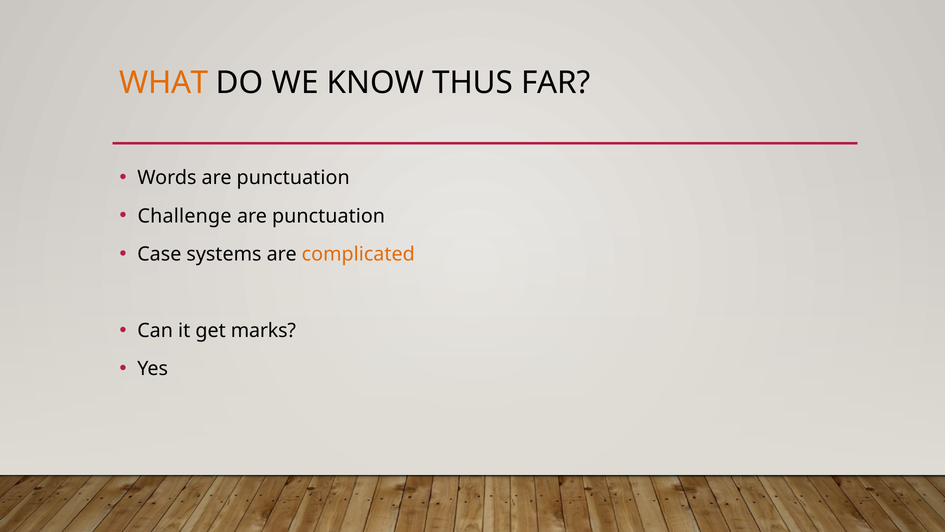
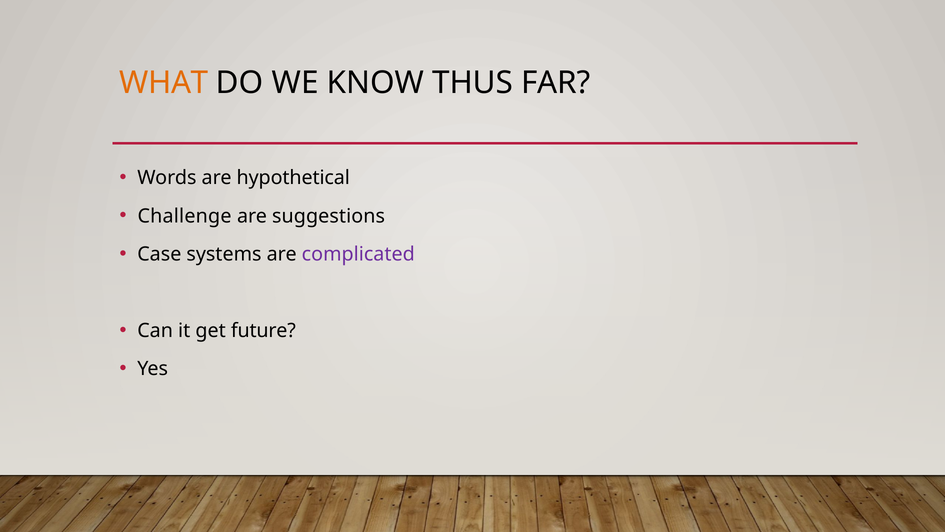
Words are punctuation: punctuation -> hypothetical
punctuation at (329, 216): punctuation -> suggestions
complicated colour: orange -> purple
marks: marks -> future
